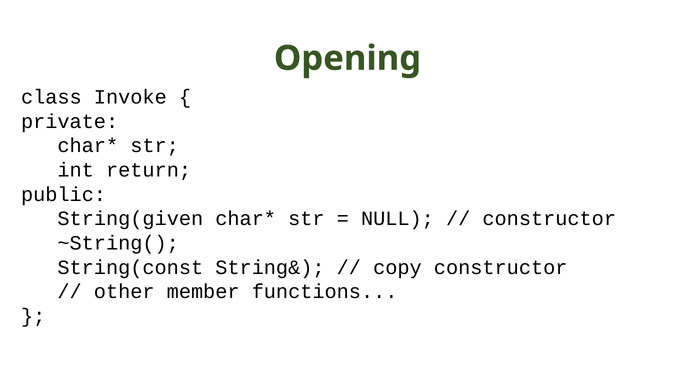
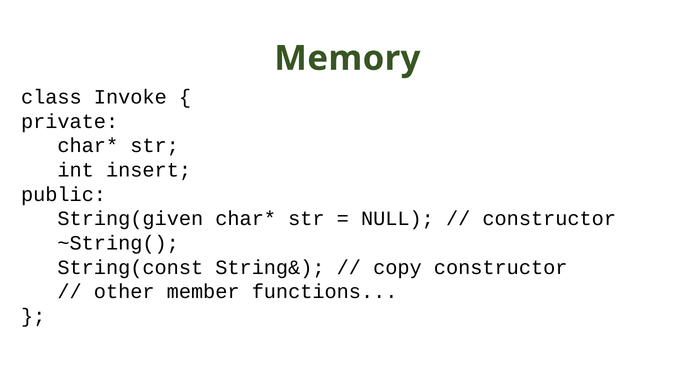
Opening: Opening -> Memory
return: return -> insert
